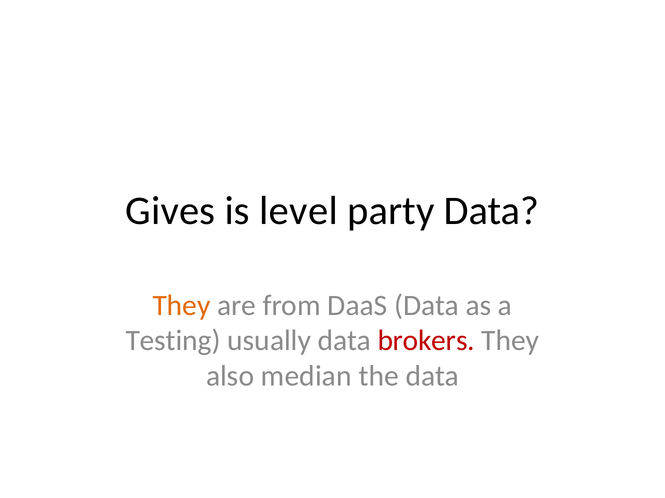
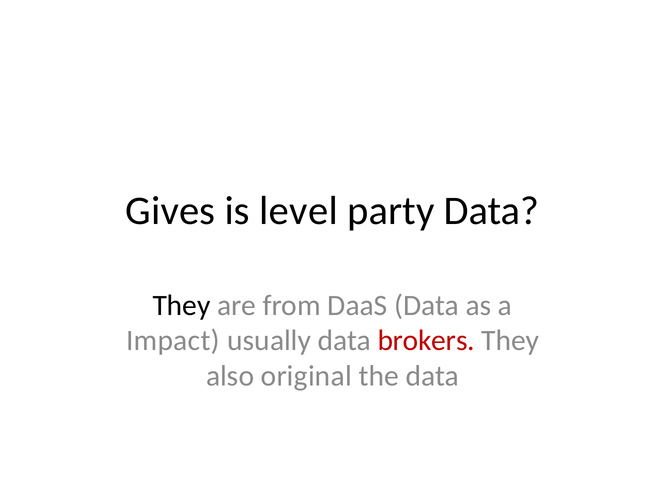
They at (182, 306) colour: orange -> black
Testing: Testing -> Impact
median: median -> original
